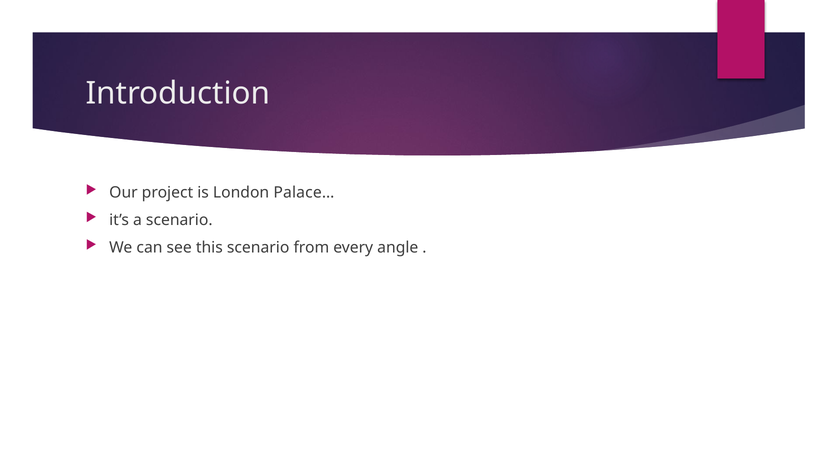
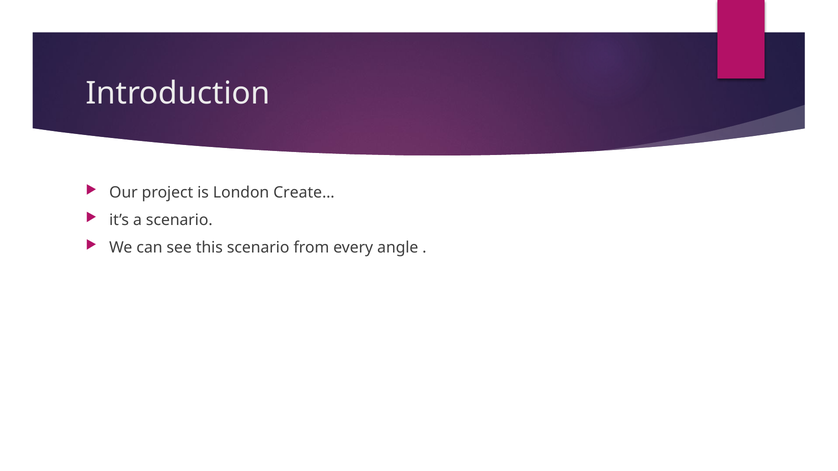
Palace…: Palace… -> Create…
